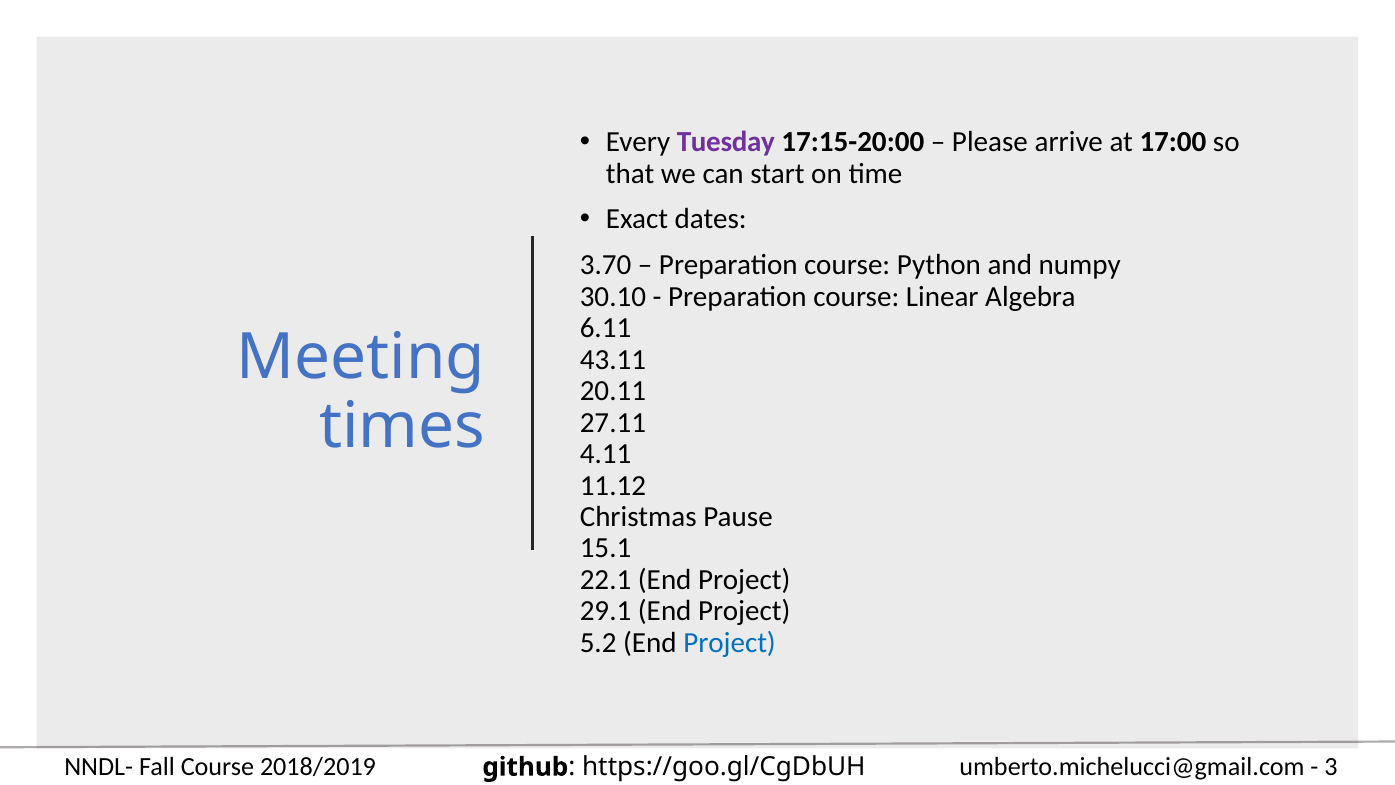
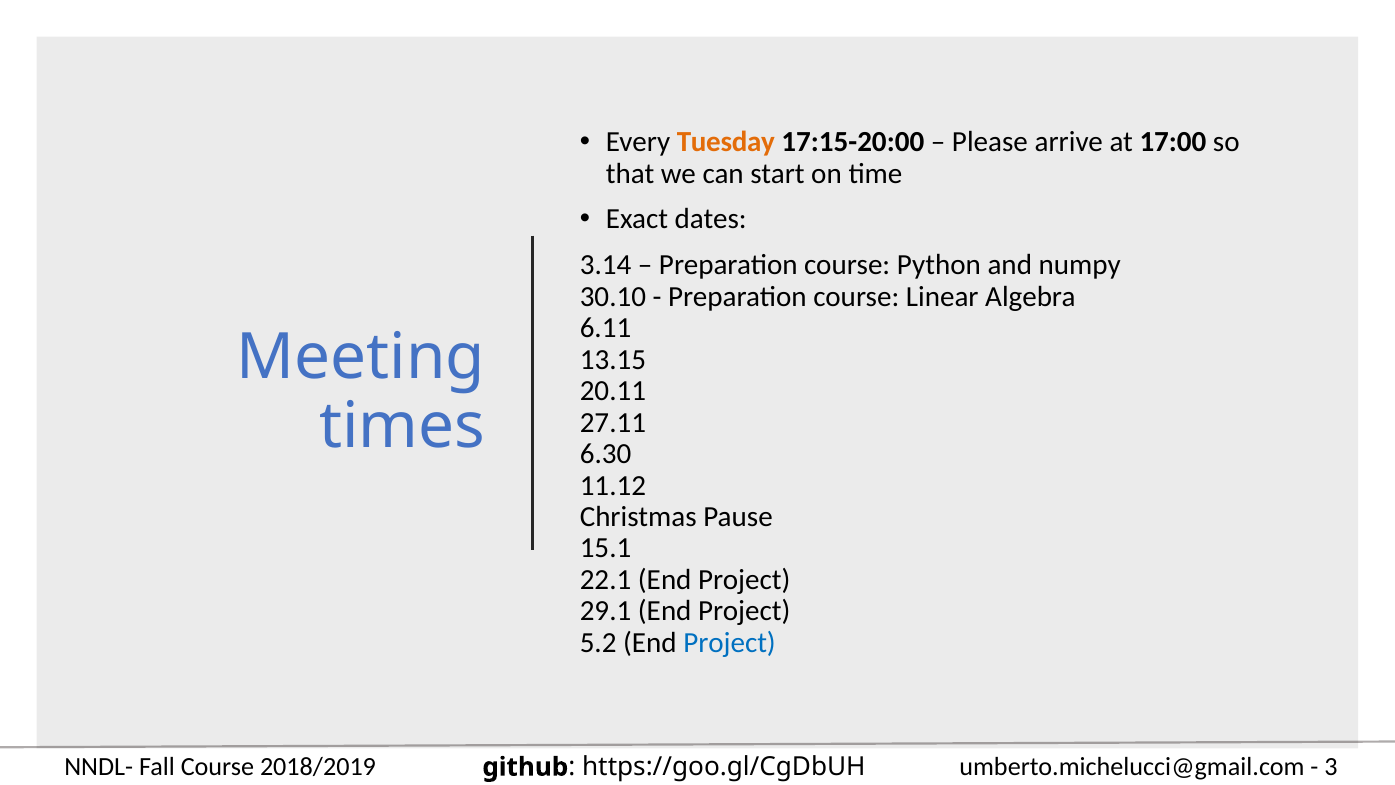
Tuesday colour: purple -> orange
3.70: 3.70 -> 3.14
43.11: 43.11 -> 13.15
4.11: 4.11 -> 6.30
